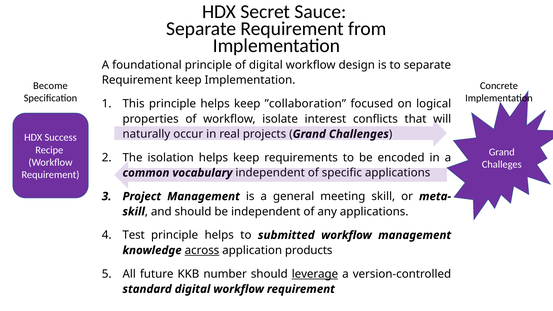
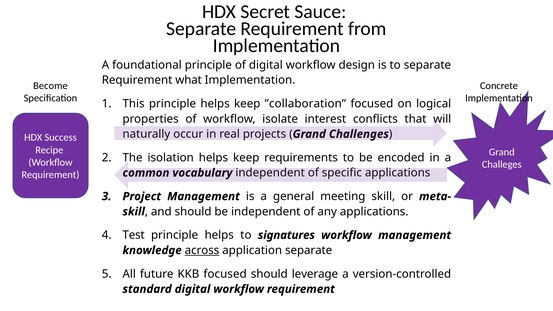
Requirement keep: keep -> what
submitted: submitted -> signatures
application products: products -> separate
KKB number: number -> focused
leverage underline: present -> none
